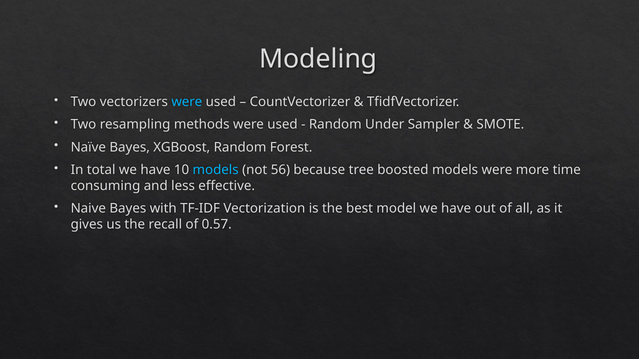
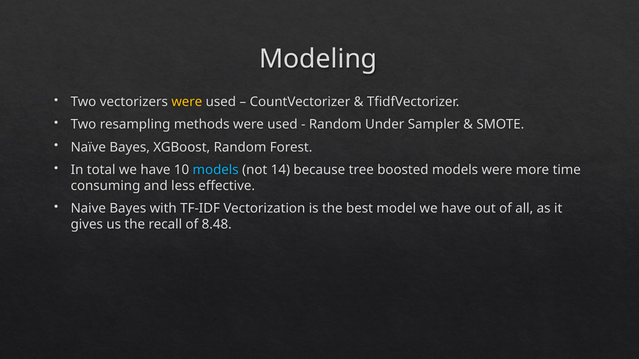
were at (187, 102) colour: light blue -> yellow
56: 56 -> 14
0.57: 0.57 -> 8.48
